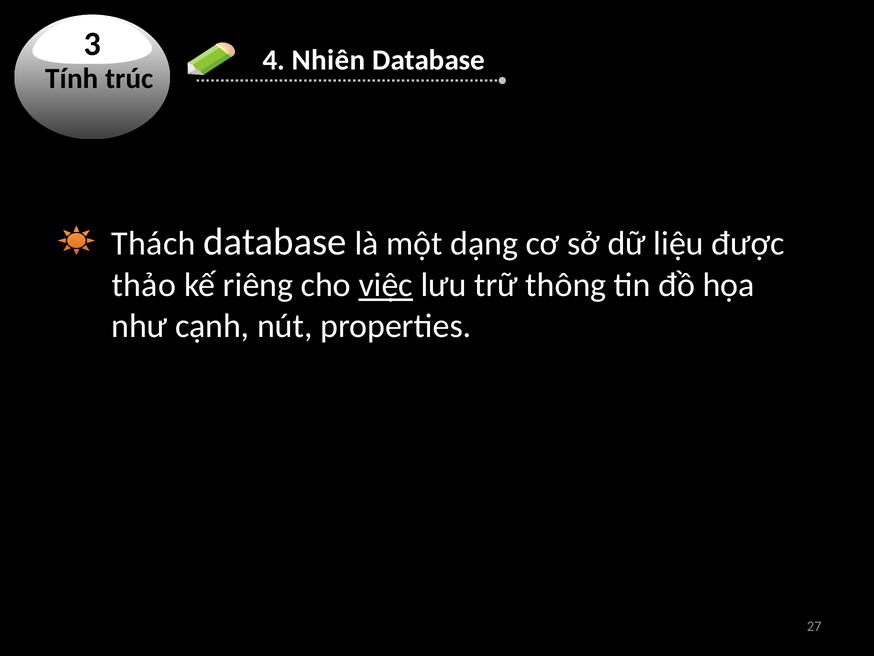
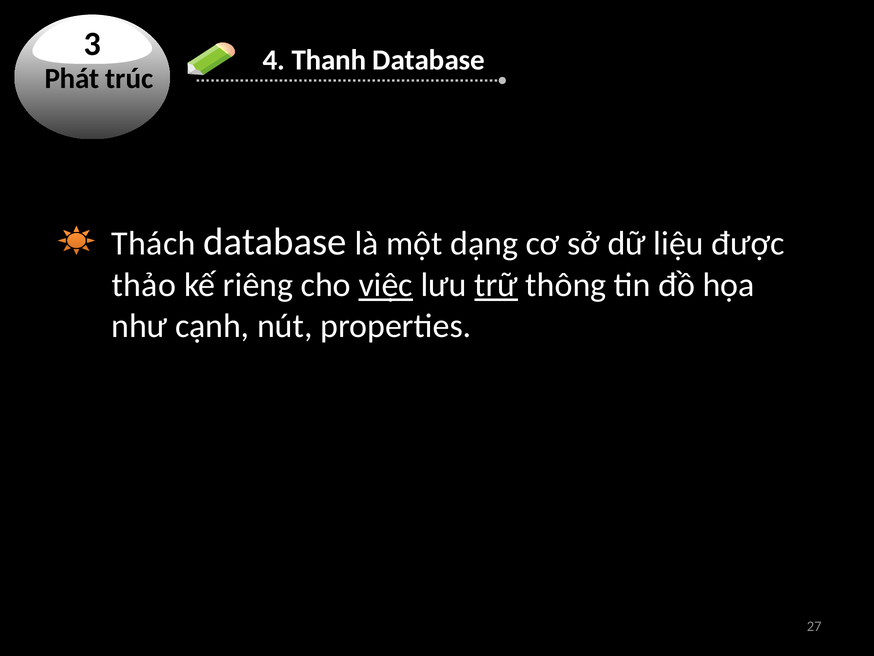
Nhiên: Nhiên -> Thanh
Tính: Tính -> Phát
trữ underline: none -> present
